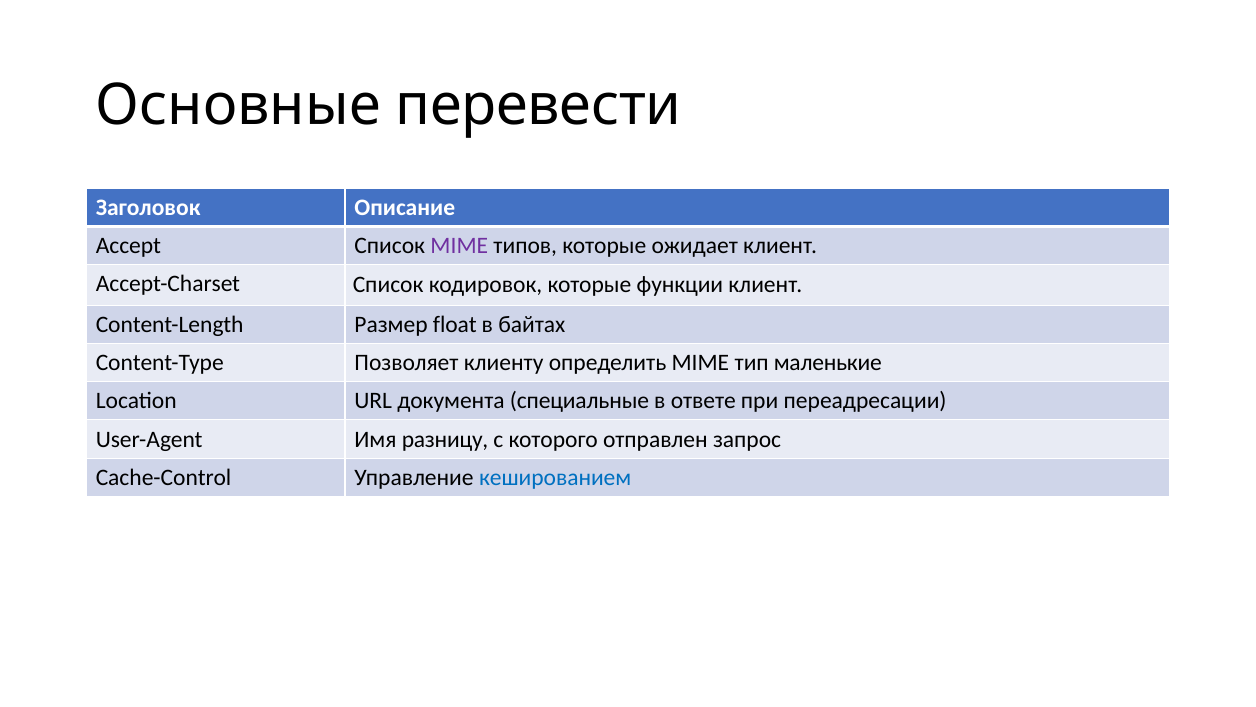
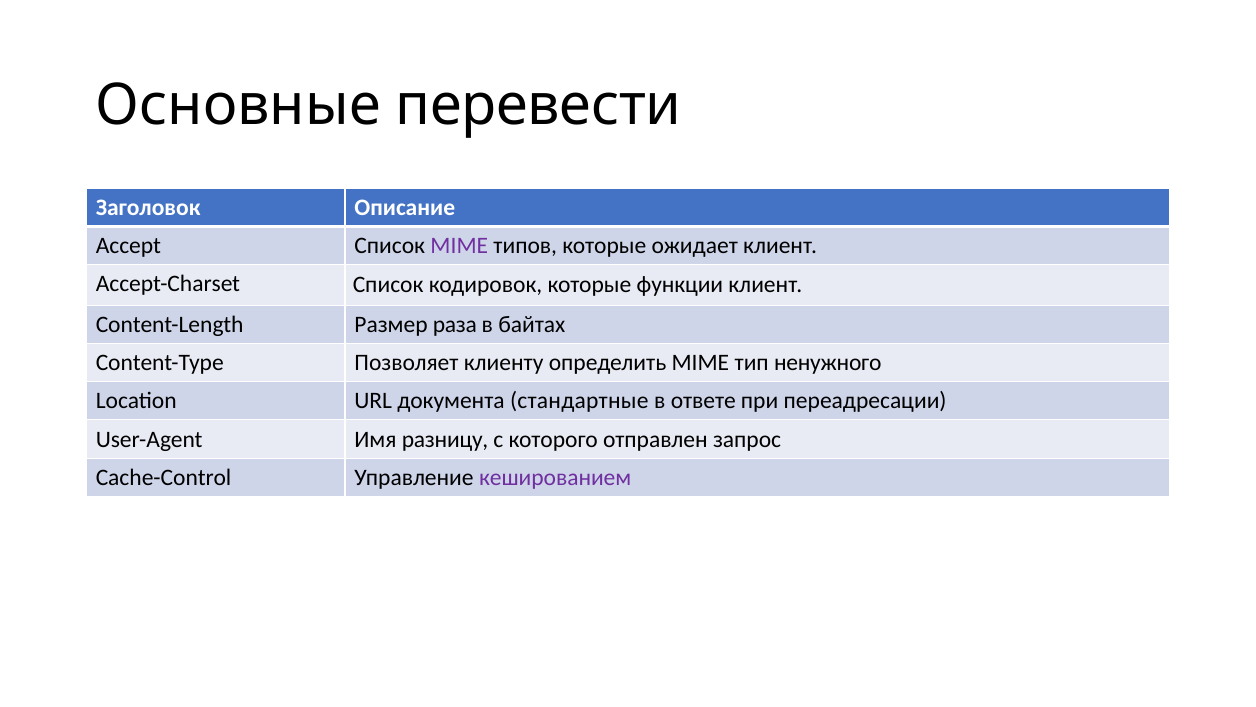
float: float -> раза
маленькие: маленькие -> ненужного
специальные: специальные -> стандартные
кешированием colour: blue -> purple
